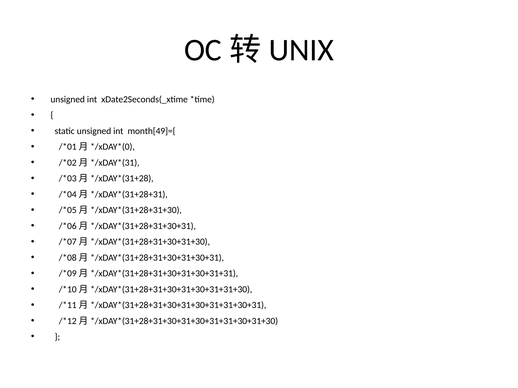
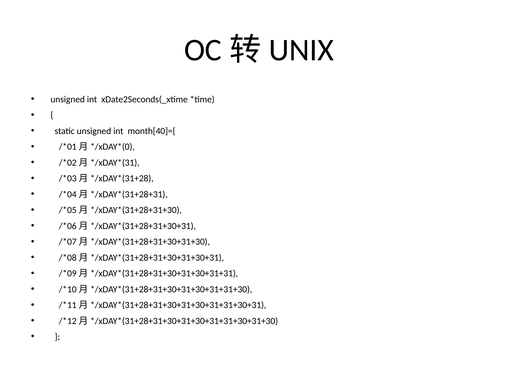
month[49]={: month[49]={ -> month[40]={
